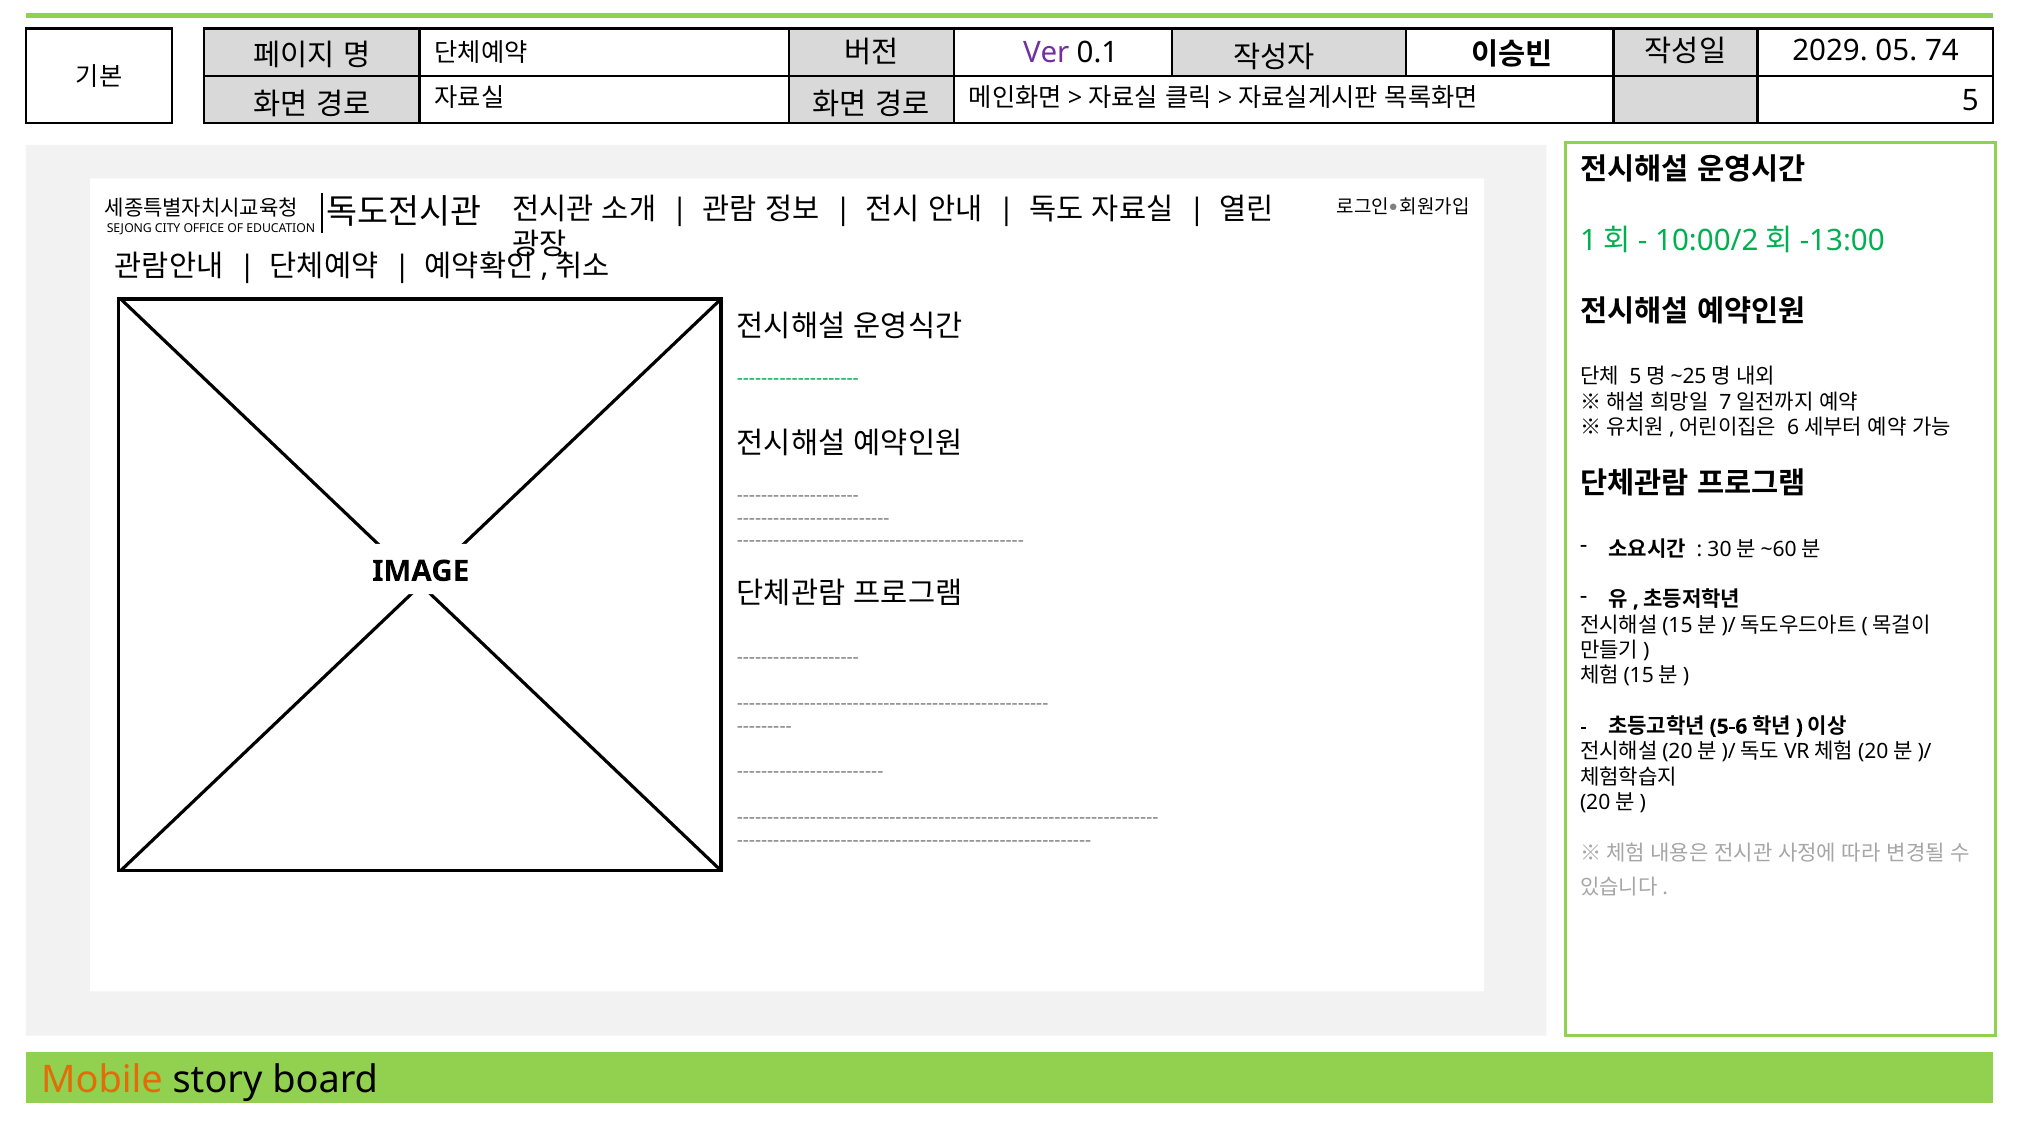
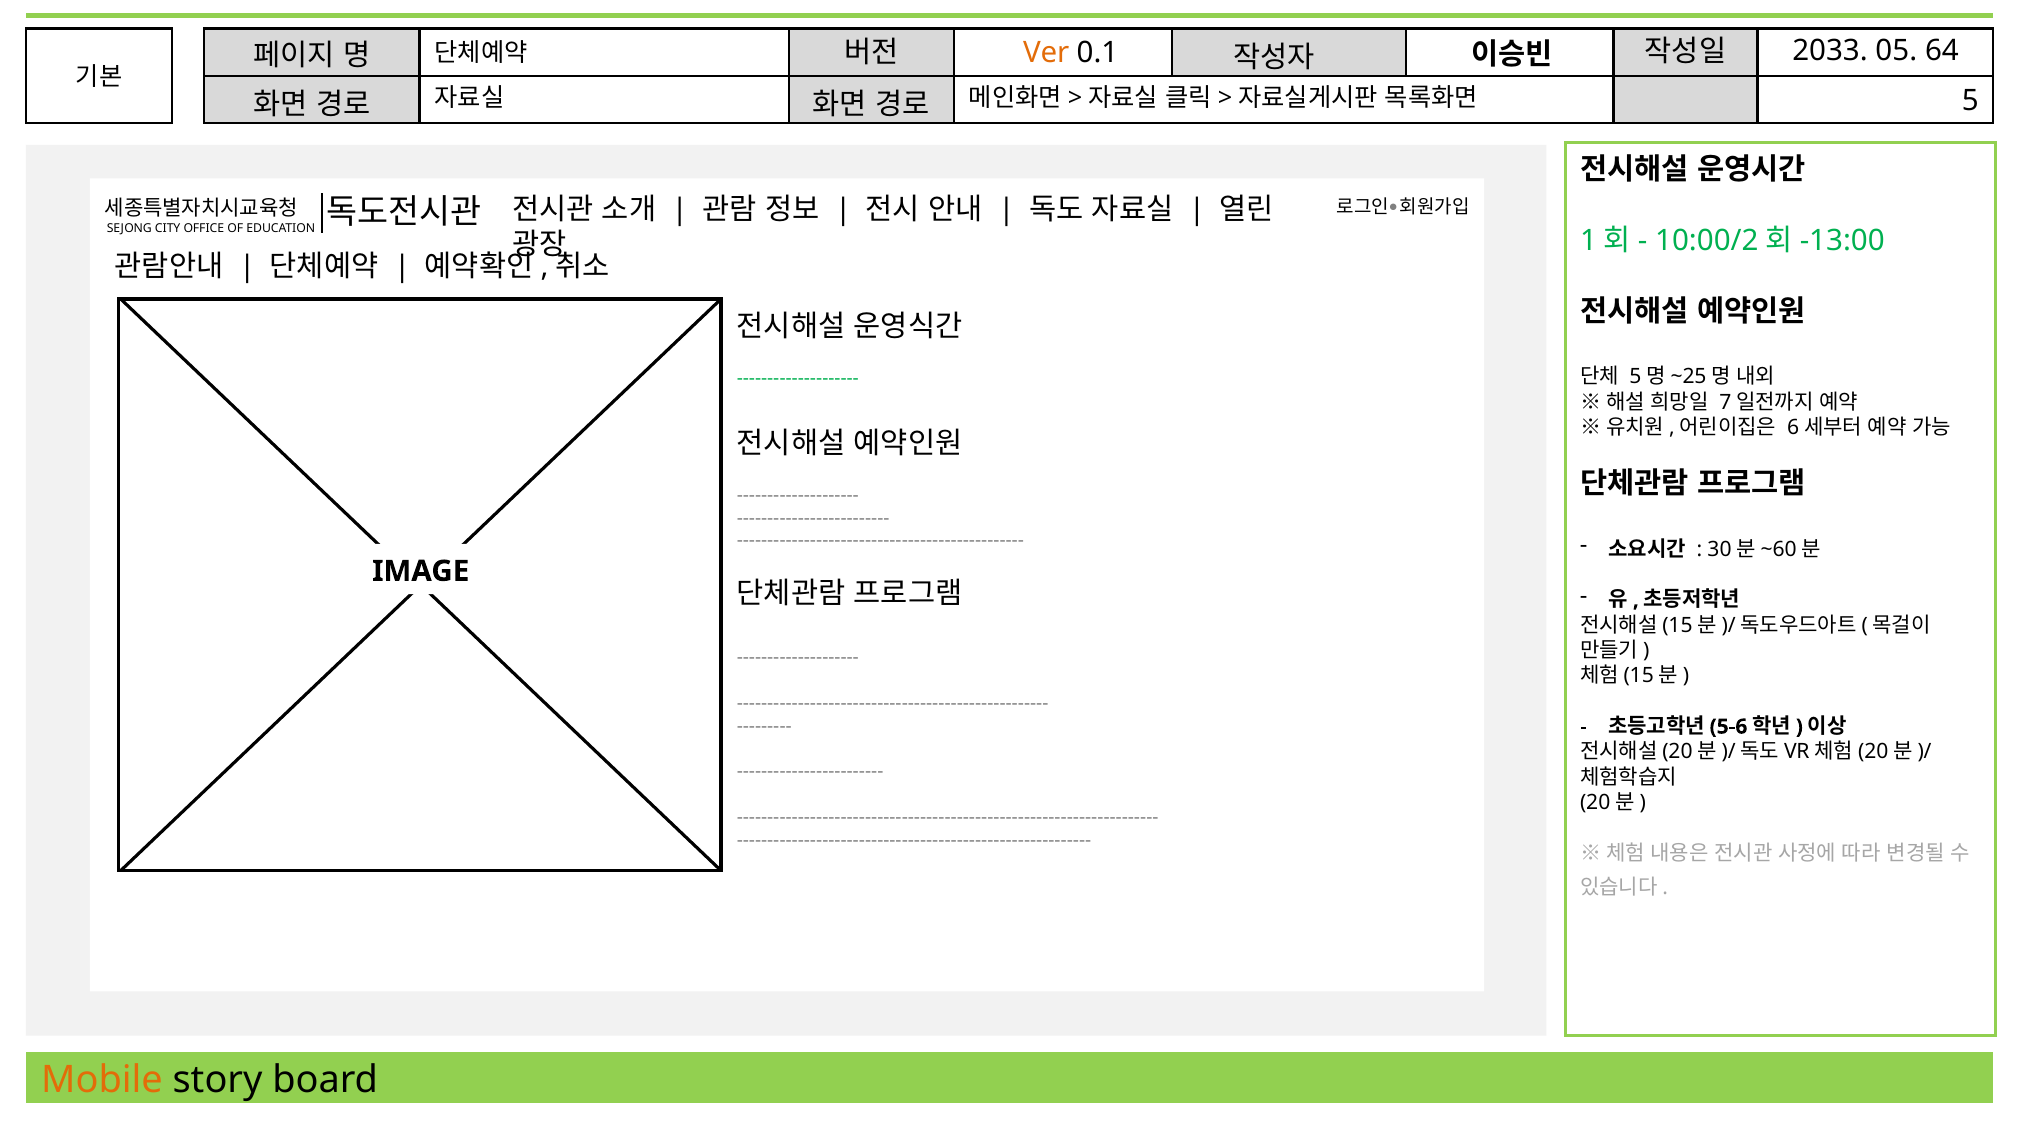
Ver colour: purple -> orange
2029: 2029 -> 2033
74: 74 -> 64
